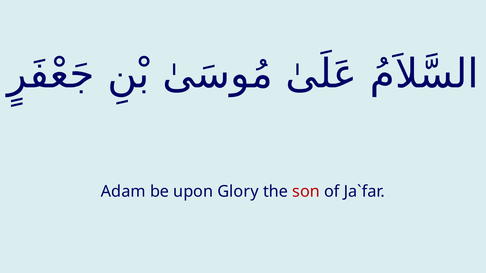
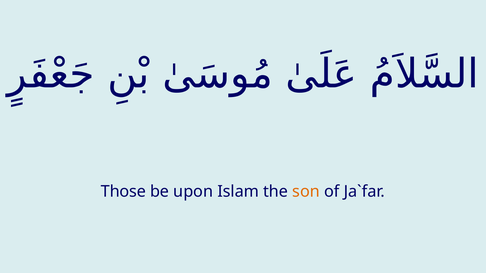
Adam: Adam -> Those
Glory: Glory -> Islam
son colour: red -> orange
